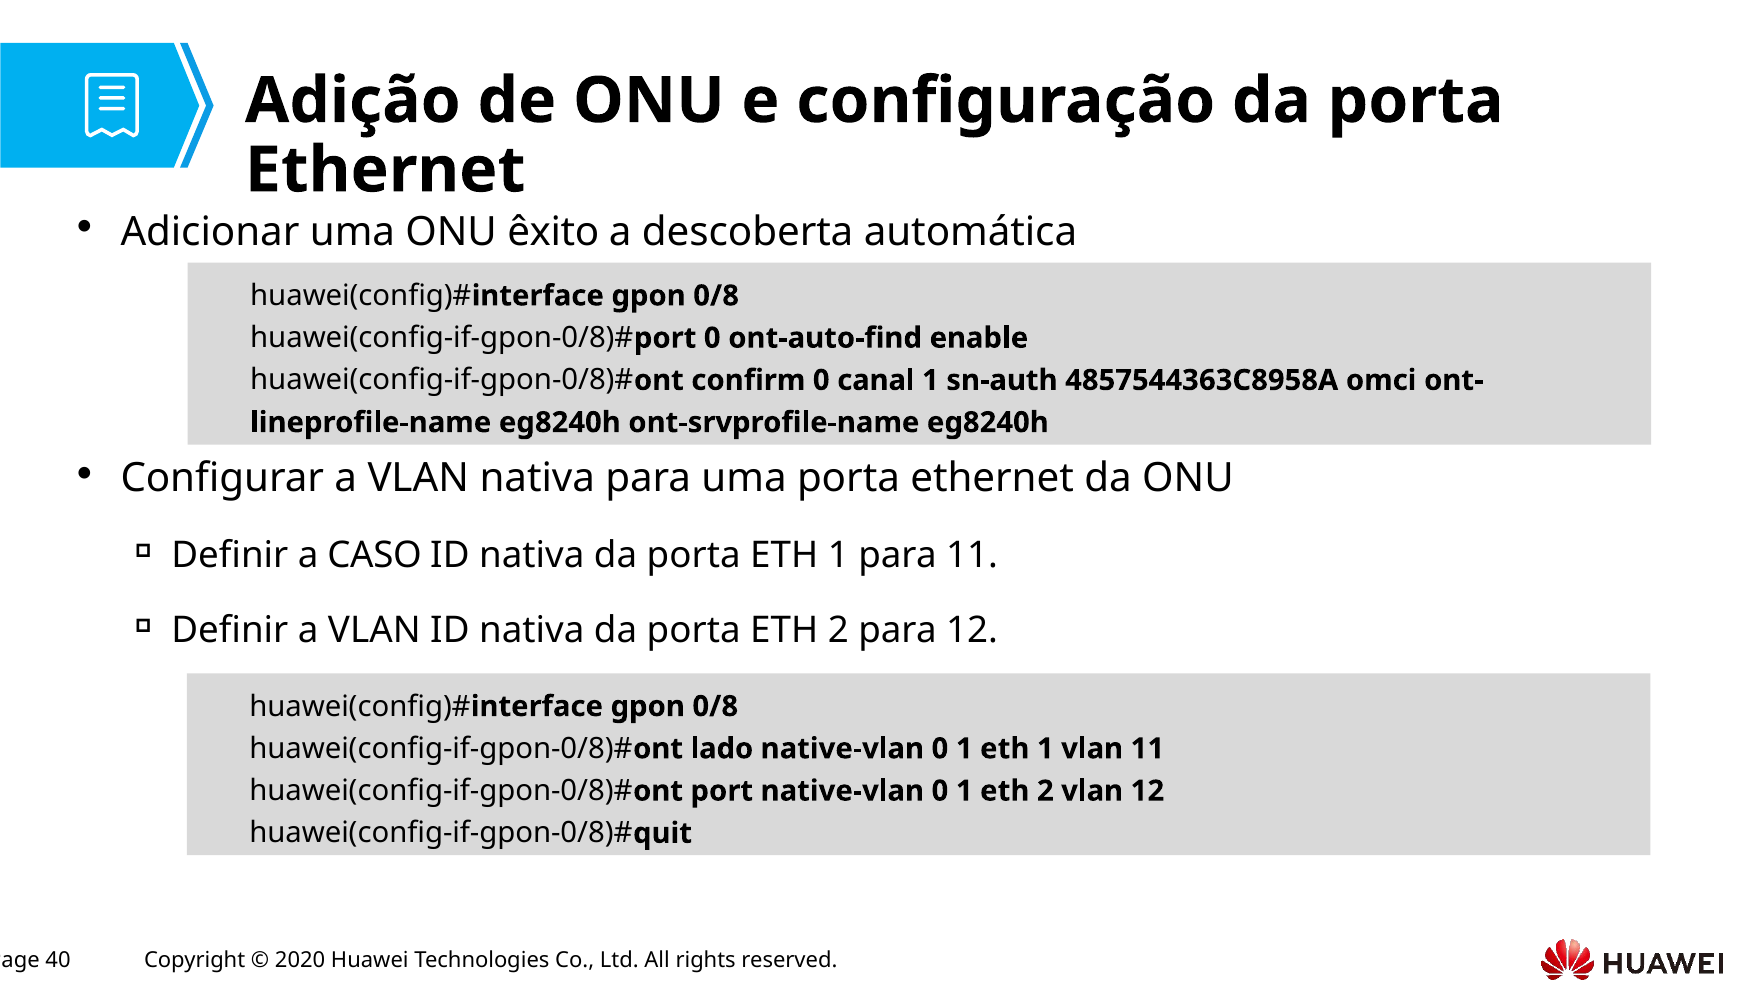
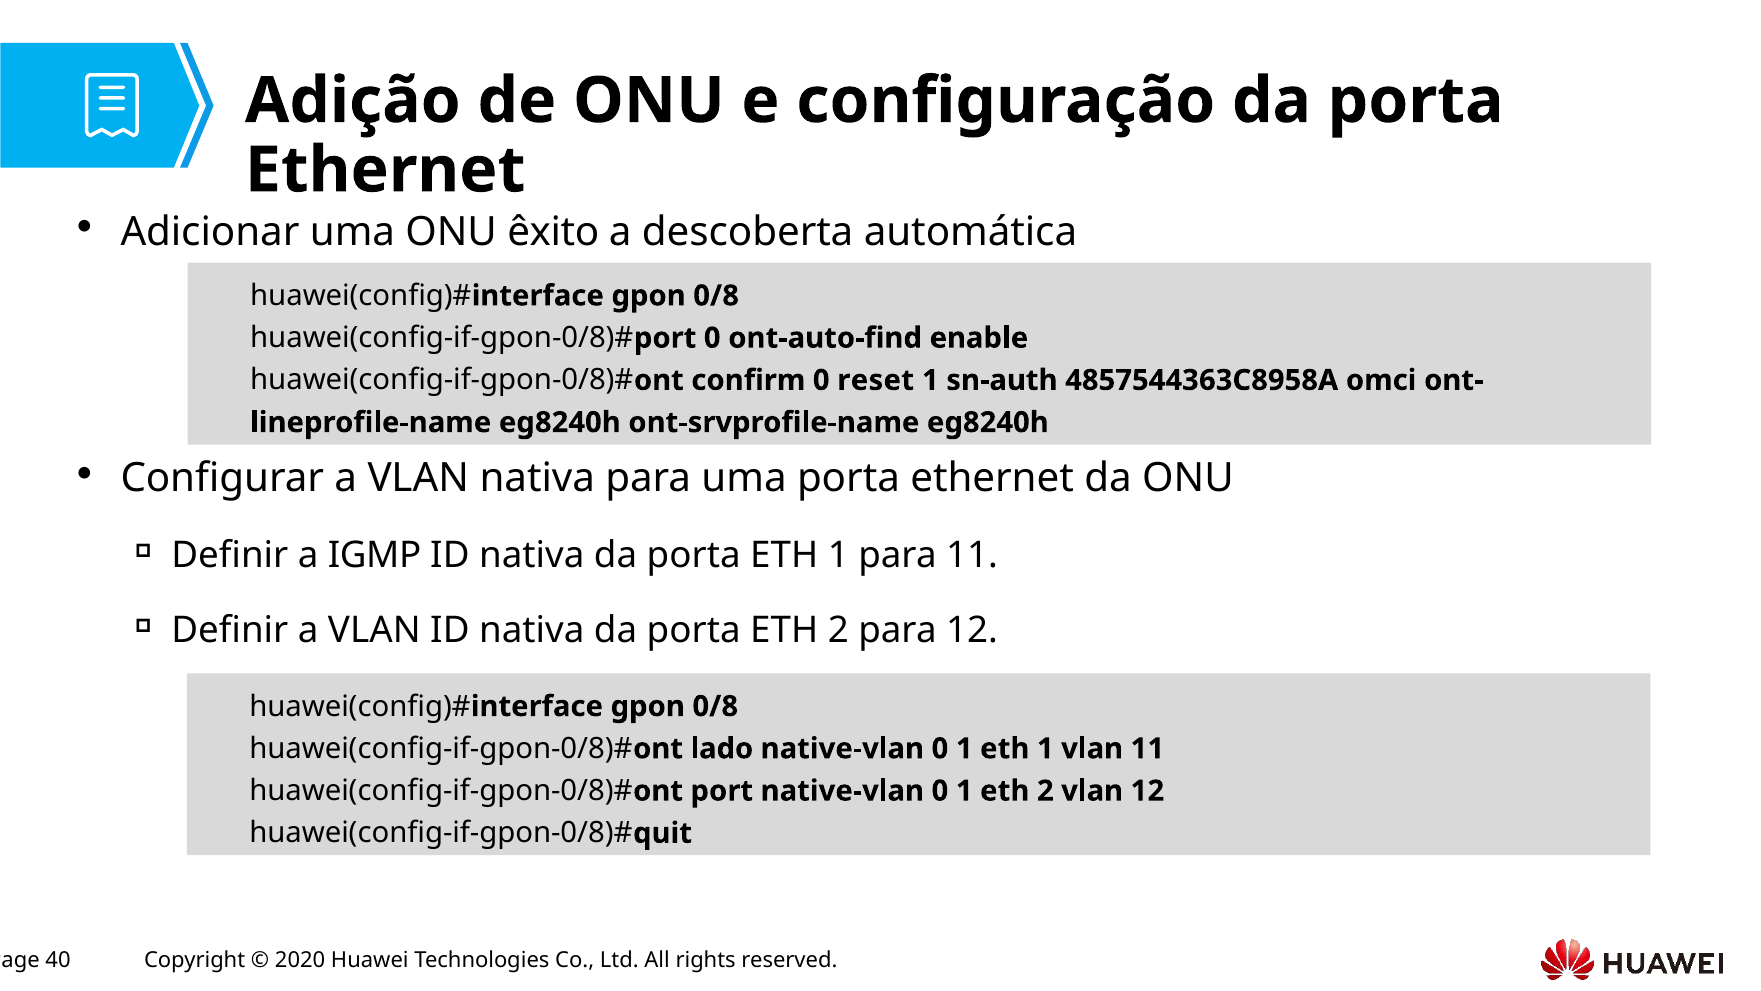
canal: canal -> reset
CASO: CASO -> IGMP
